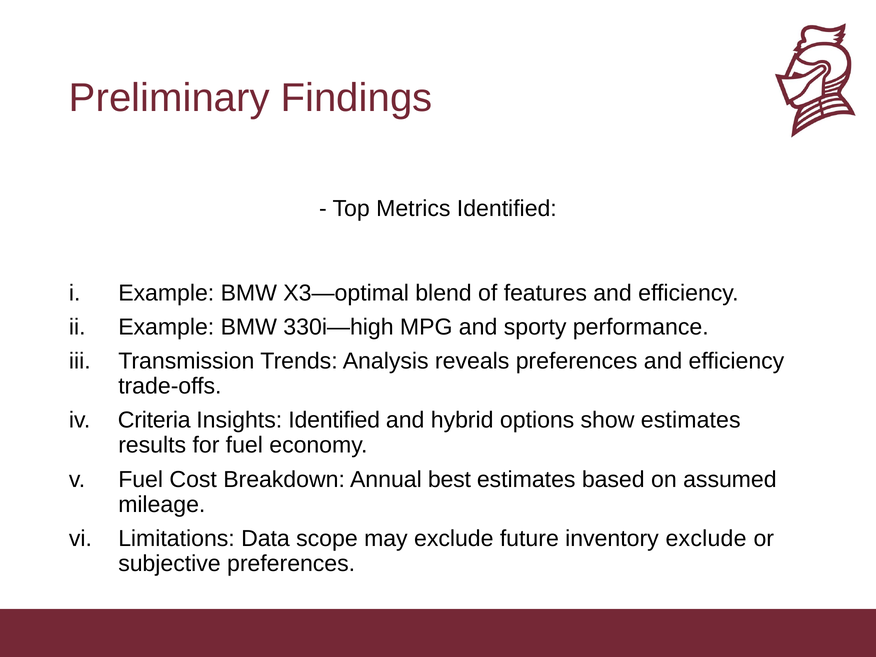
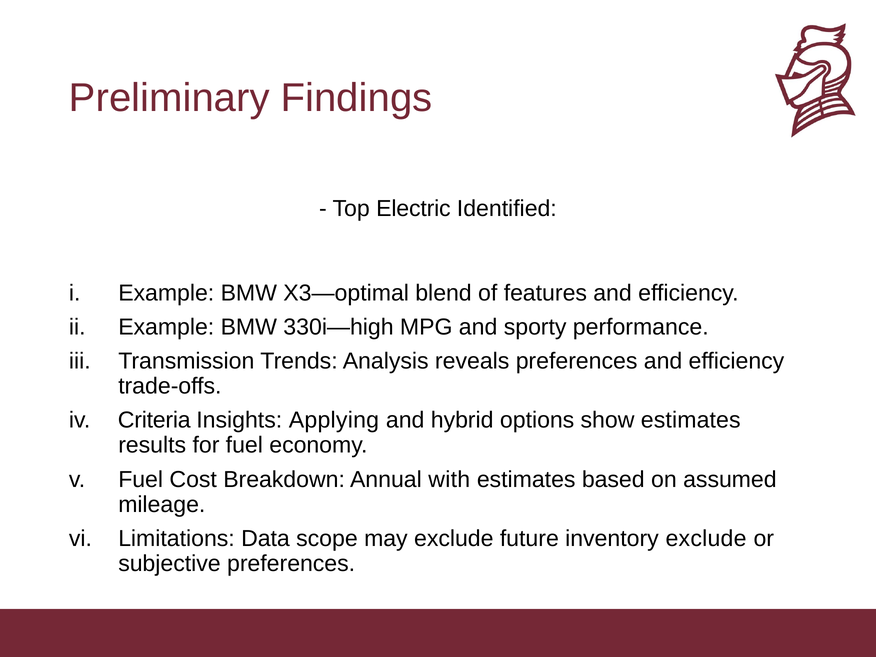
Metrics: Metrics -> Electric
Insights Identified: Identified -> Applying
best: best -> with
